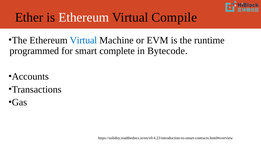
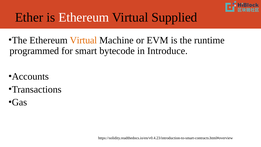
Compile: Compile -> Supplied
Virtual at (83, 40) colour: blue -> orange
complete: complete -> bytecode
Bytecode: Bytecode -> Introduce
